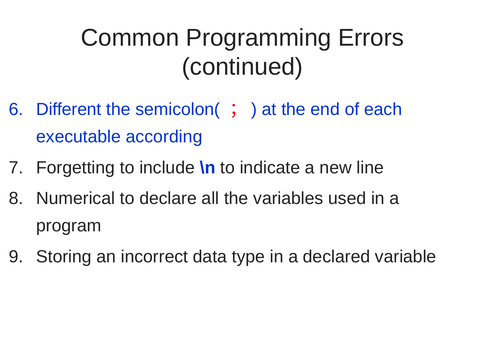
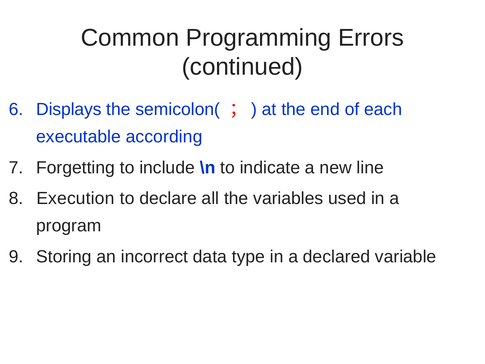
Different: Different -> Displays
Numerical: Numerical -> Execution
